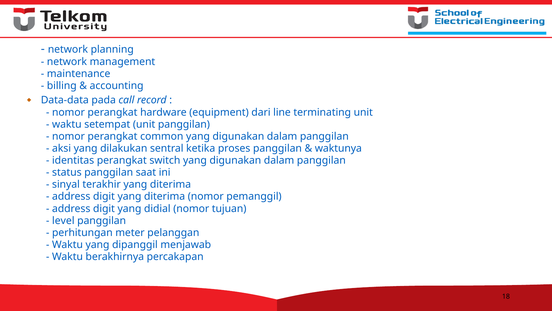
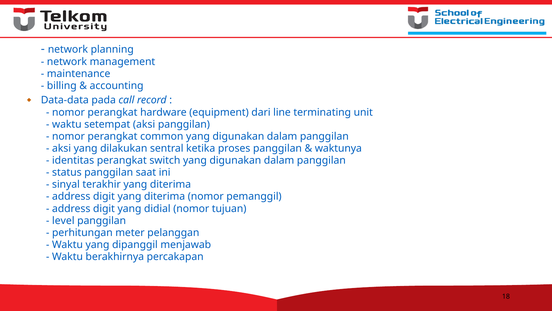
setempat unit: unit -> aksi
